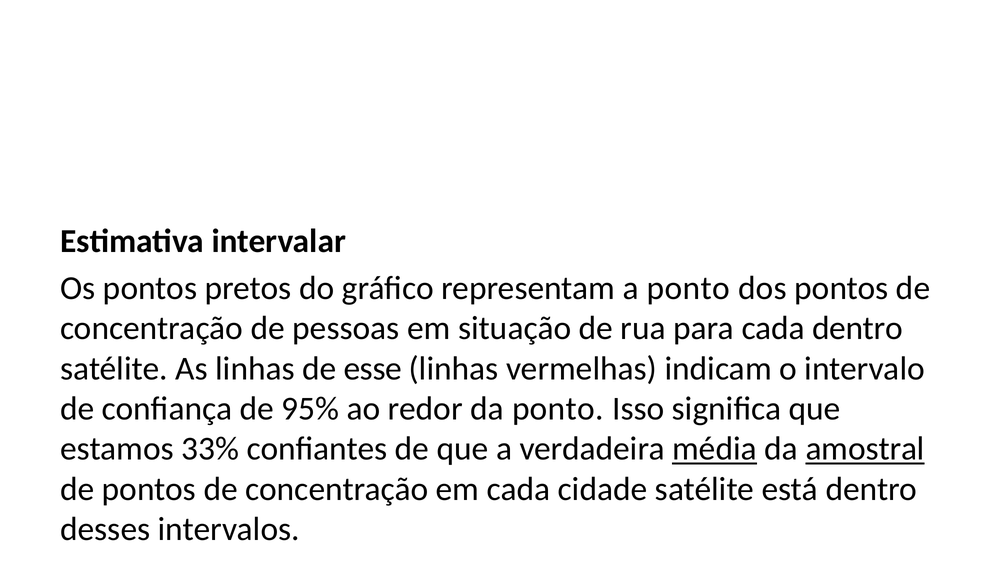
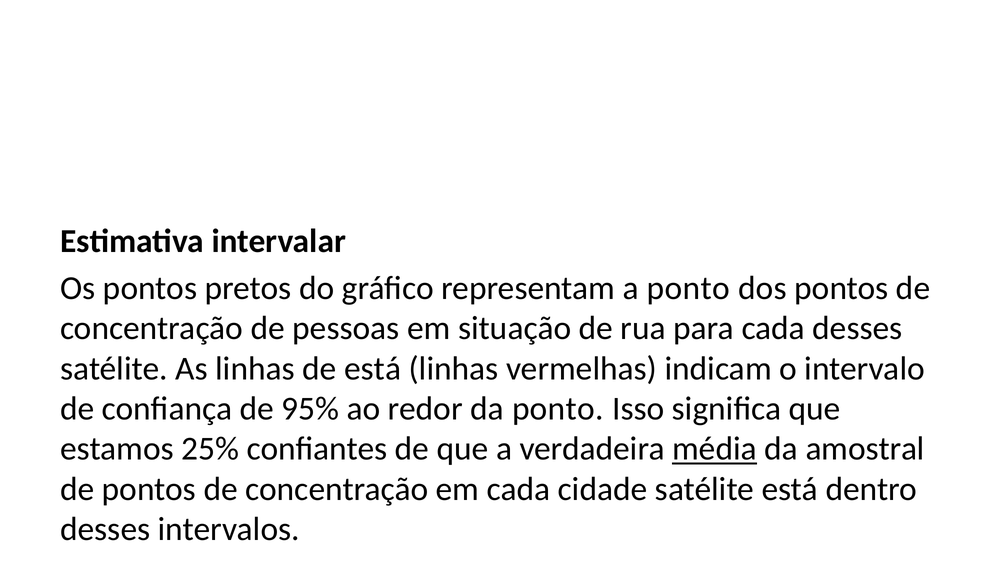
cada dentro: dentro -> desses
de esse: esse -> está
33%: 33% -> 25%
amostral underline: present -> none
